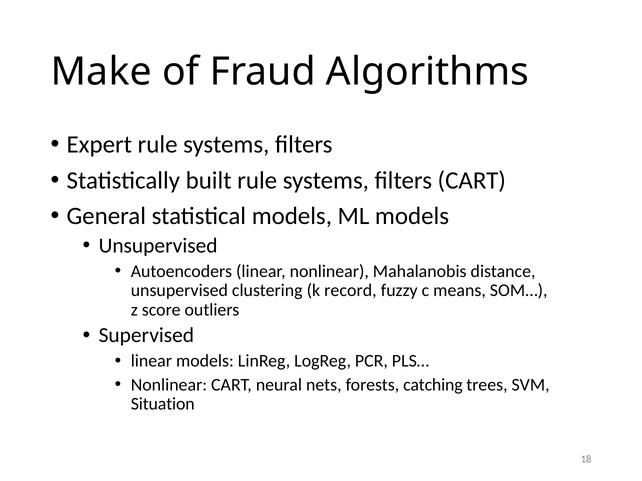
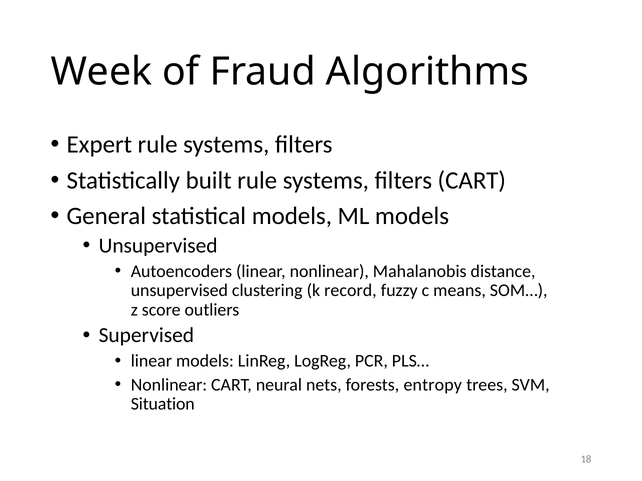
Make: Make -> Week
catching: catching -> entropy
